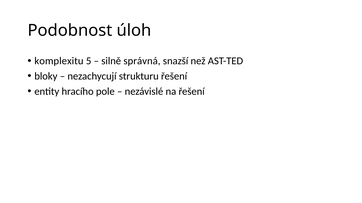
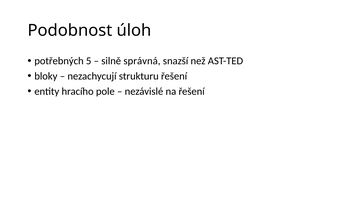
komplexitu: komplexitu -> potřebných
